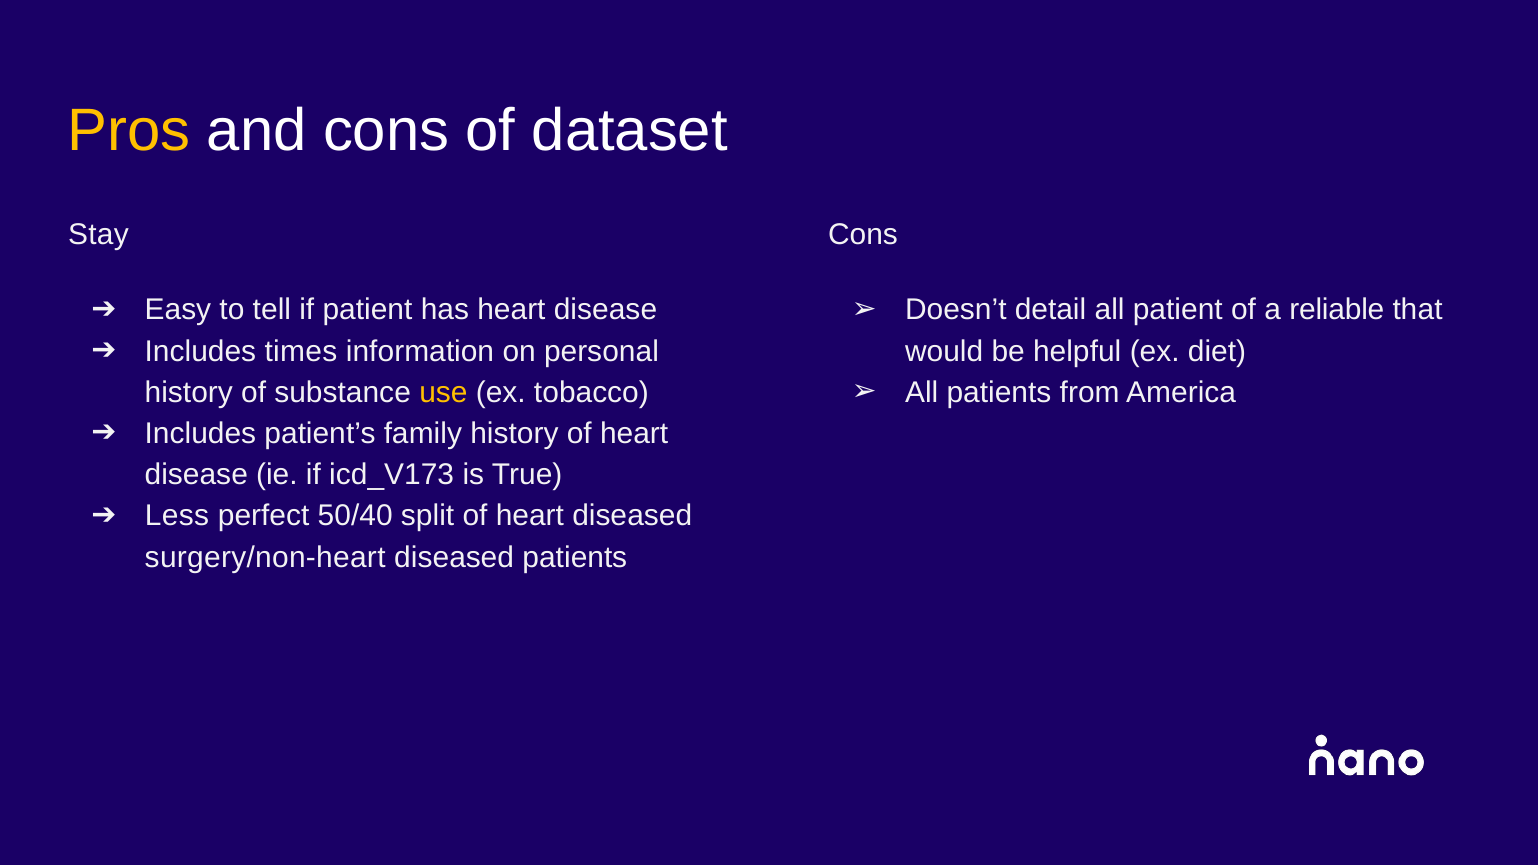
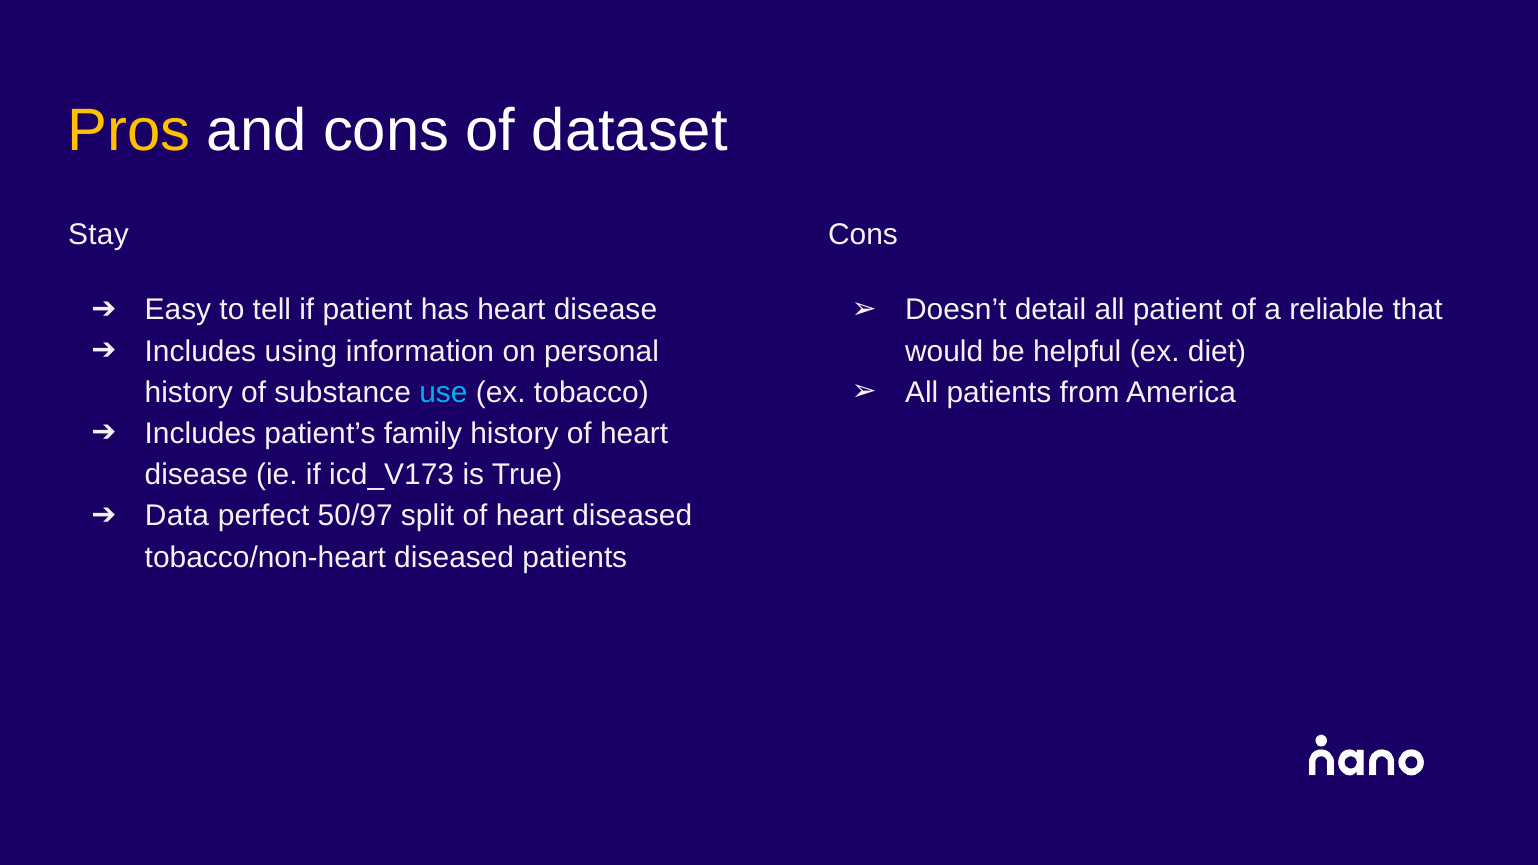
times: times -> using
use colour: yellow -> light blue
Less: Less -> Data
50/40: 50/40 -> 50/97
surgery/non-heart: surgery/non-heart -> tobacco/non-heart
